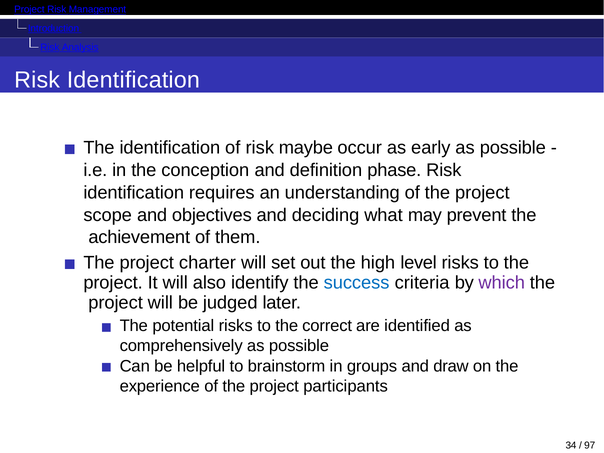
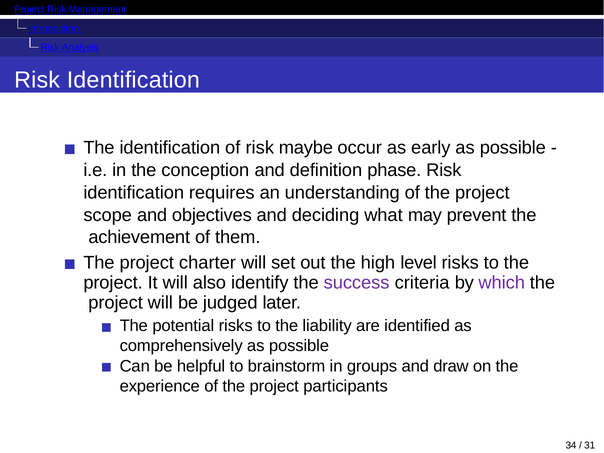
success colour: blue -> purple
correct: correct -> liability
97: 97 -> 31
